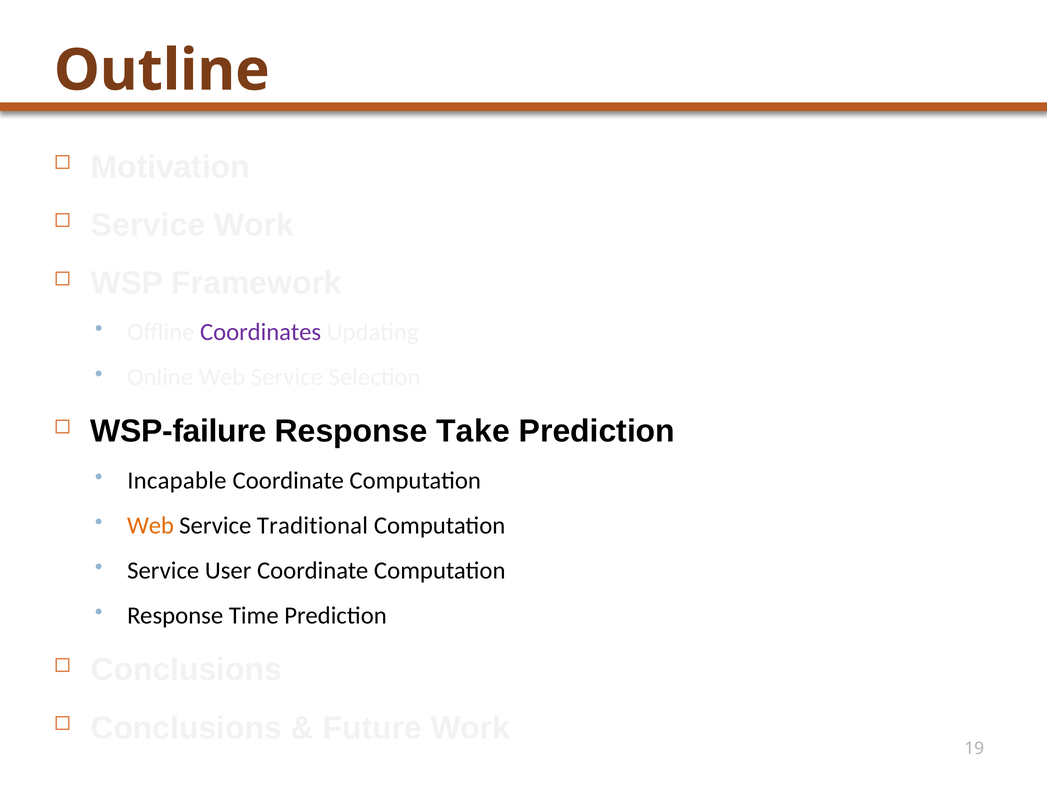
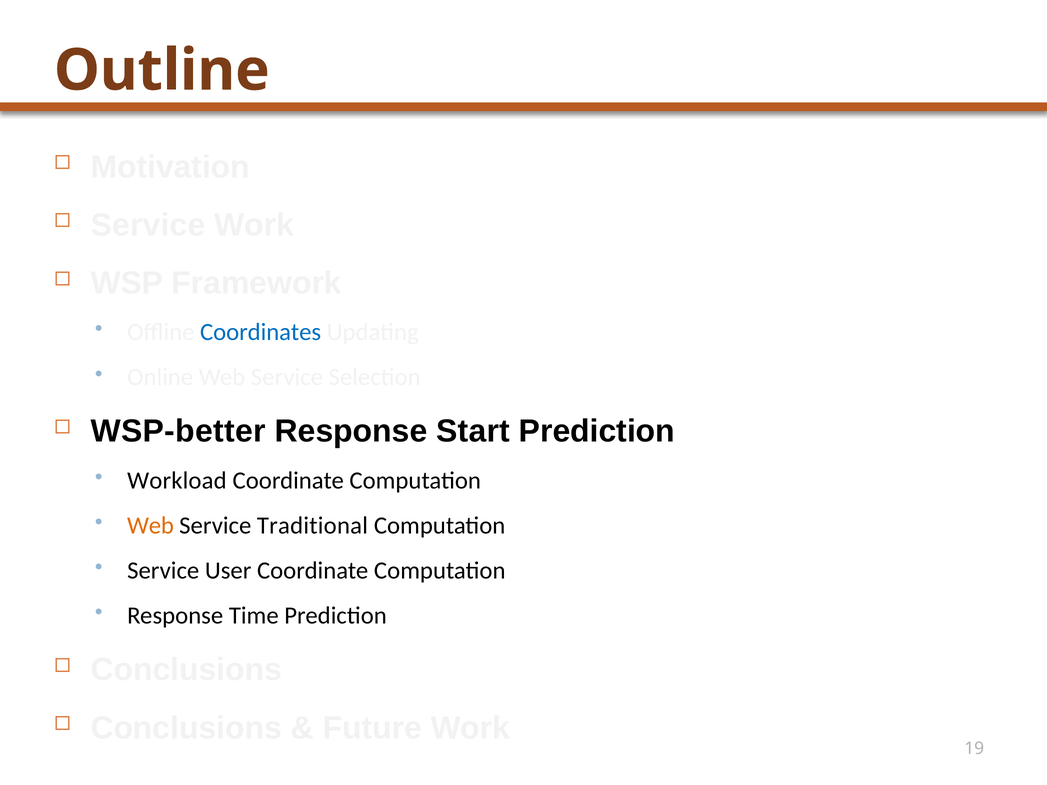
Coordinates colour: purple -> blue
WSP-failure: WSP-failure -> WSP-better
Take: Take -> Start
Incapable: Incapable -> Workload
